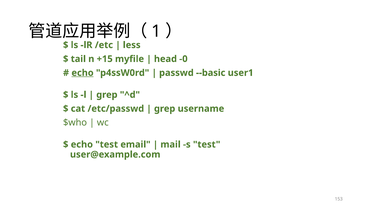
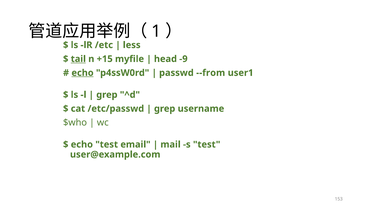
tail underline: none -> present
-0: -0 -> -9
--basic: --basic -> --from
